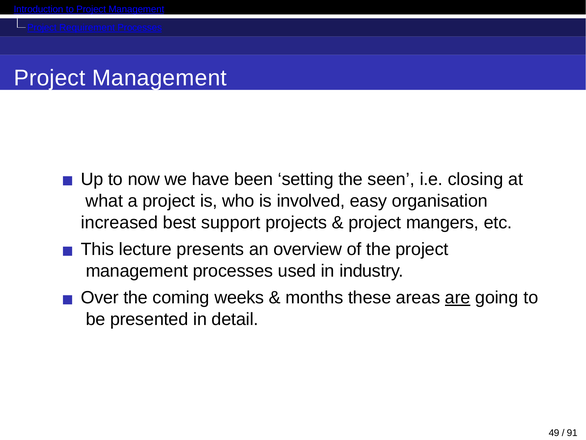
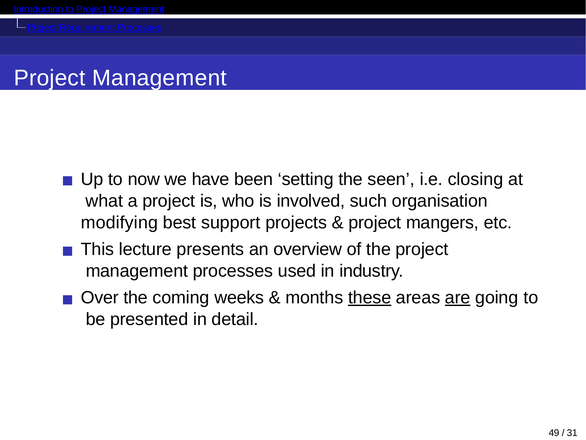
easy: easy -> such
increased: increased -> modifying
these underline: none -> present
91: 91 -> 31
